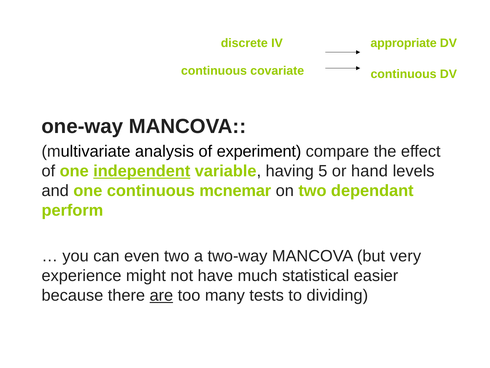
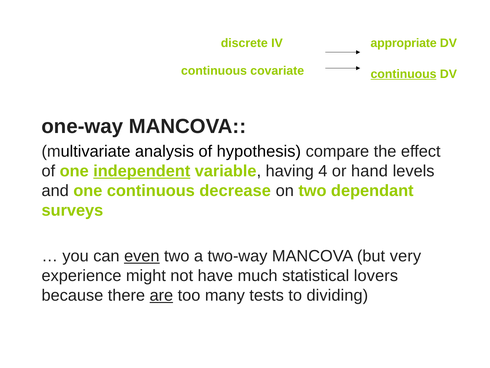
continuous at (404, 74) underline: none -> present
experiment: experiment -> hypothesis
5: 5 -> 4
mcnemar: mcnemar -> decrease
perform: perform -> surveys
even underline: none -> present
easier: easier -> lovers
